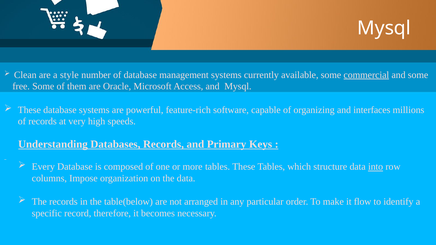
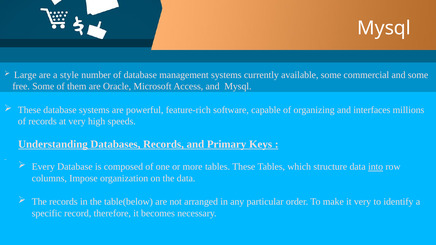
Clean: Clean -> Large
commercial underline: present -> none
it flow: flow -> very
